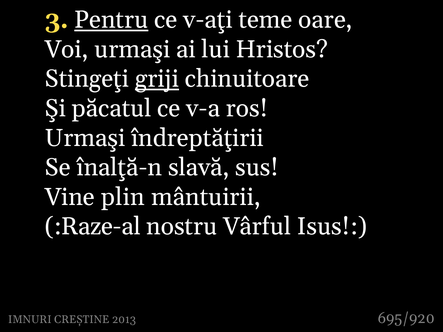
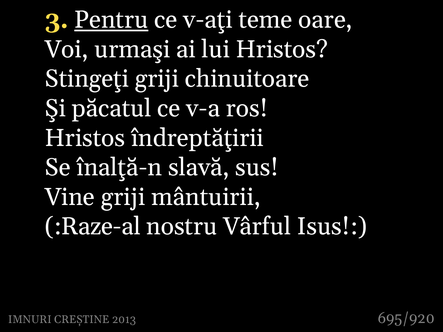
griji at (157, 79) underline: present -> none
Urmaşi at (85, 138): Urmaşi -> Hristos
Vine plin: plin -> griji
